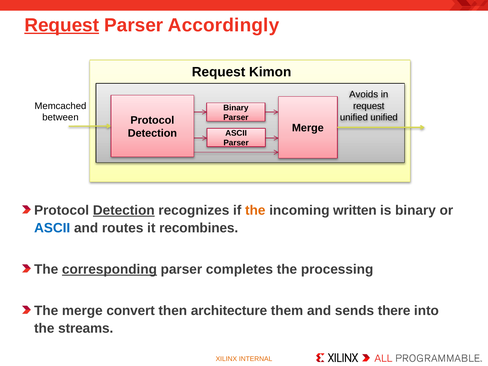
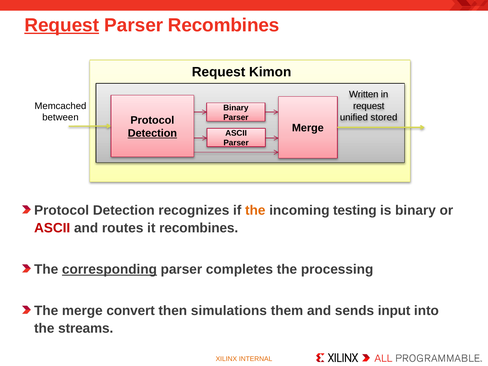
Parser Accordingly: Accordingly -> Recombines
Avoids: Avoids -> Written
unified unified: unified -> stored
Detection at (152, 133) underline: none -> present
Detection at (124, 210) underline: present -> none
written: written -> testing
ASCII at (52, 228) colour: blue -> red
architecture: architecture -> simulations
there: there -> input
